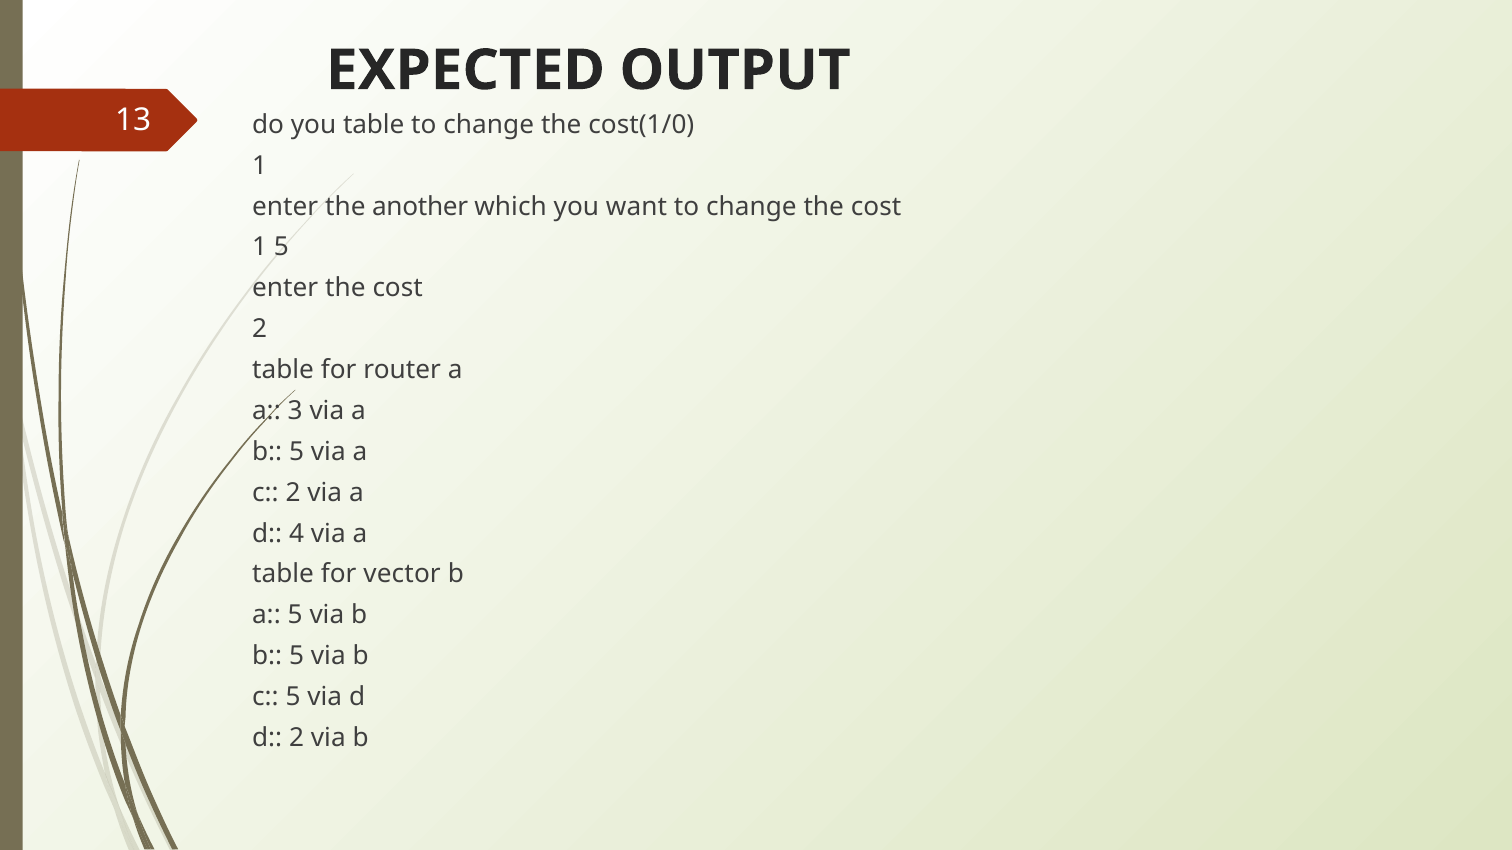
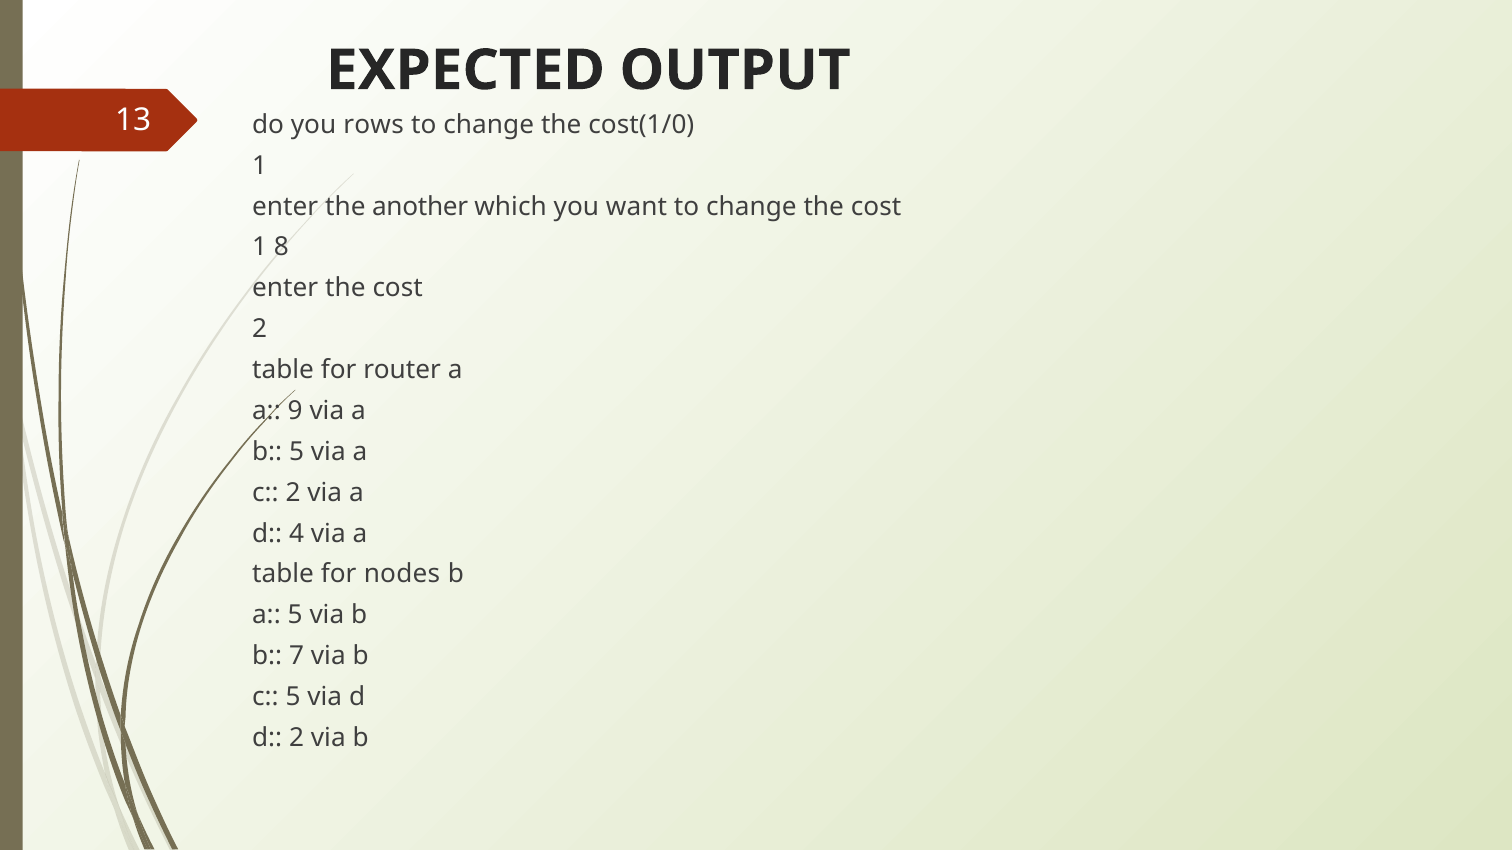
you table: table -> rows
1 5: 5 -> 8
3: 3 -> 9
vector: vector -> nodes
5 at (297, 656): 5 -> 7
